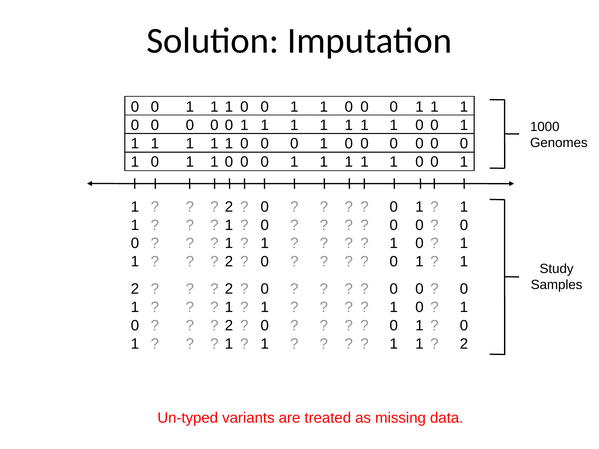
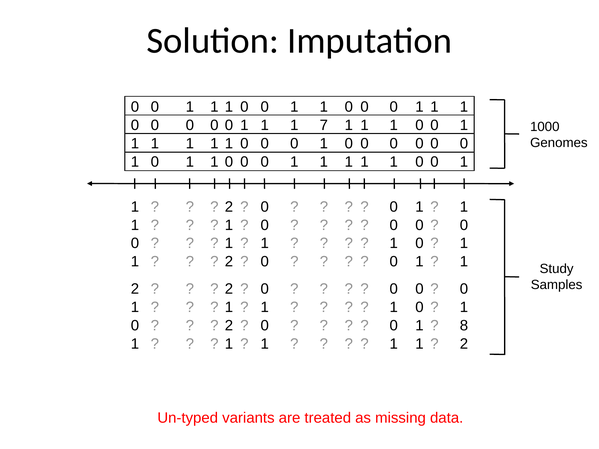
1 at (324, 125): 1 -> 7
0 at (464, 326): 0 -> 8
